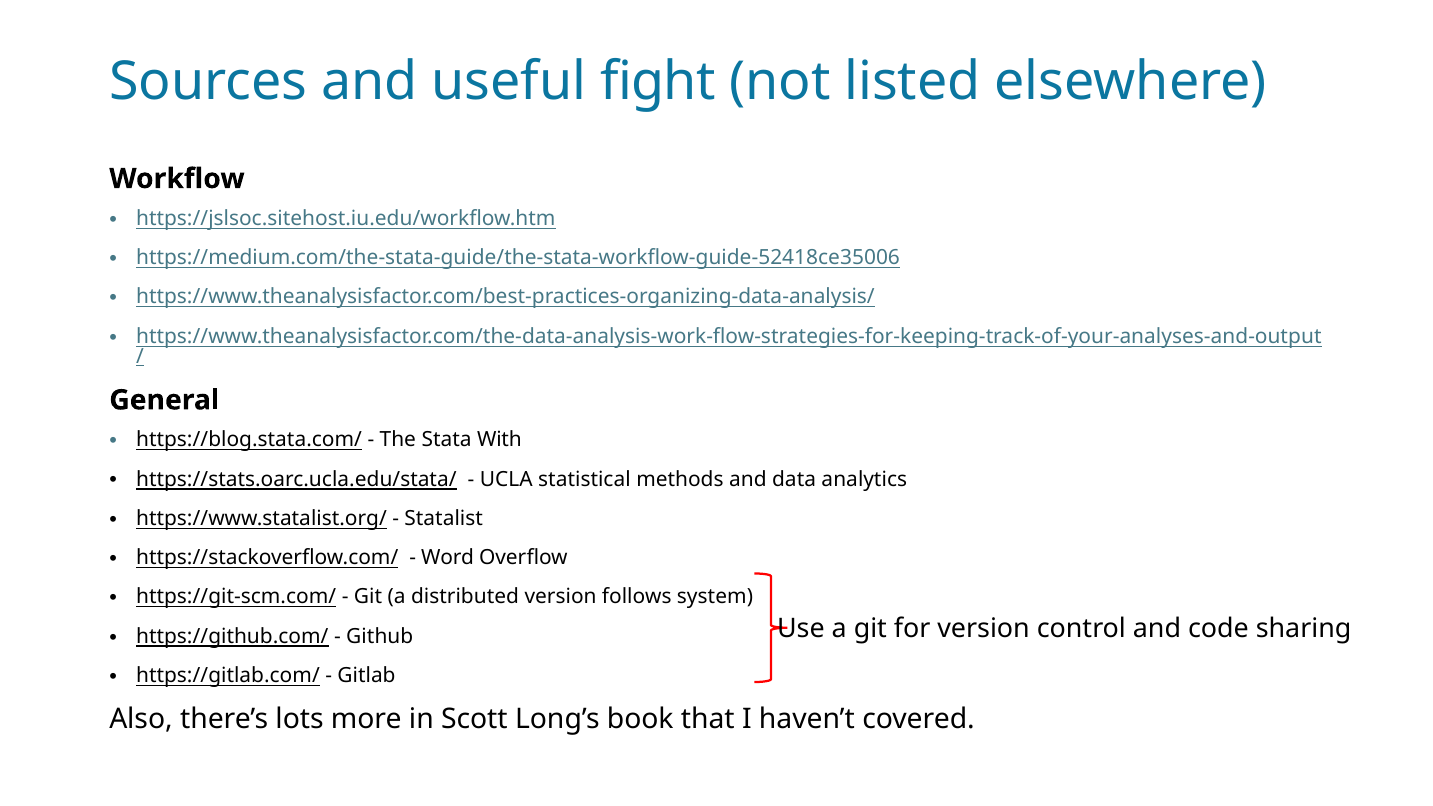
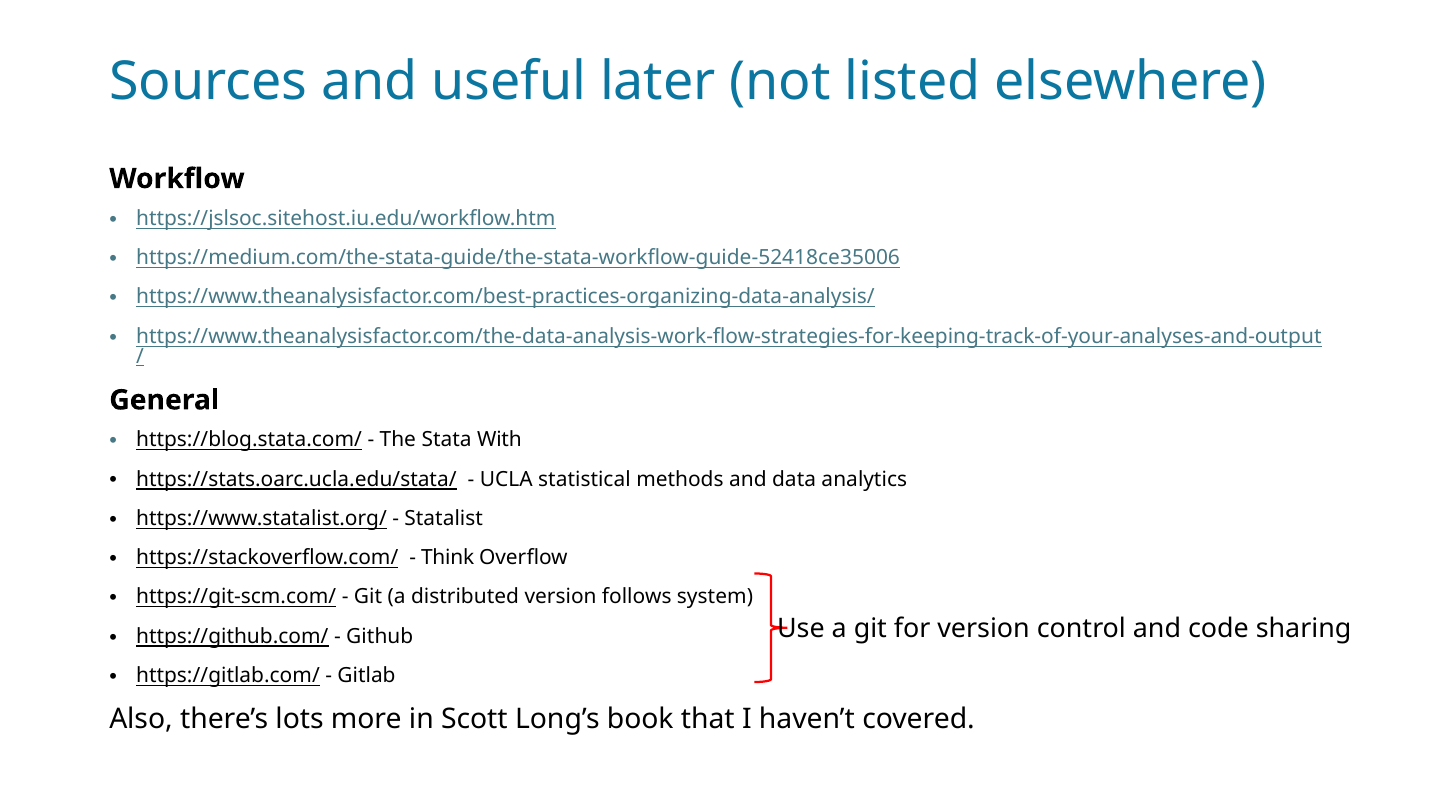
fight: fight -> later
Word: Word -> Think
